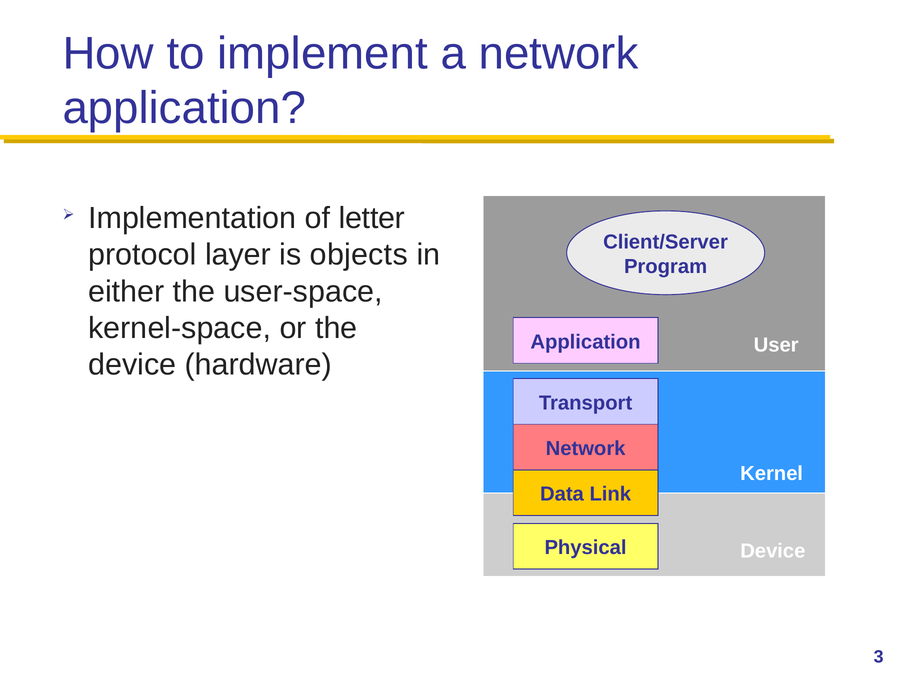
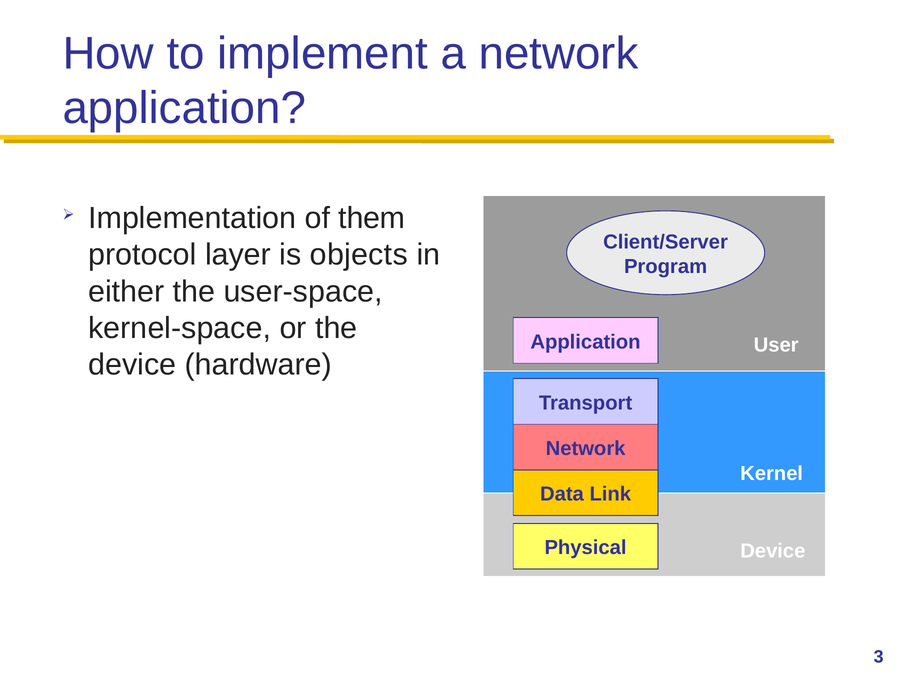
letter: letter -> them
